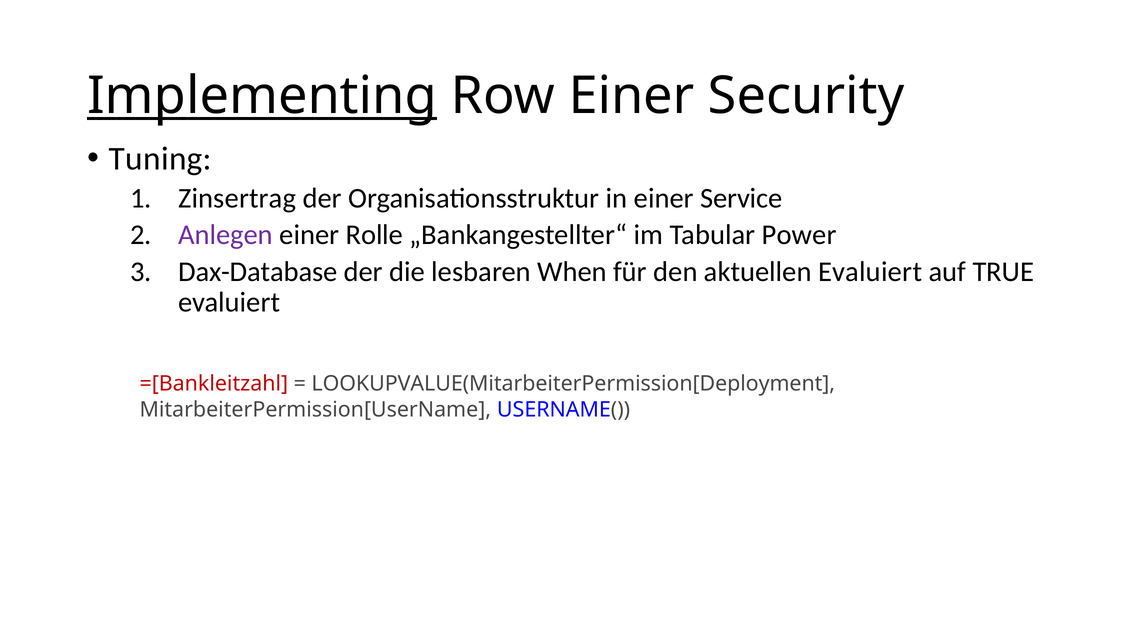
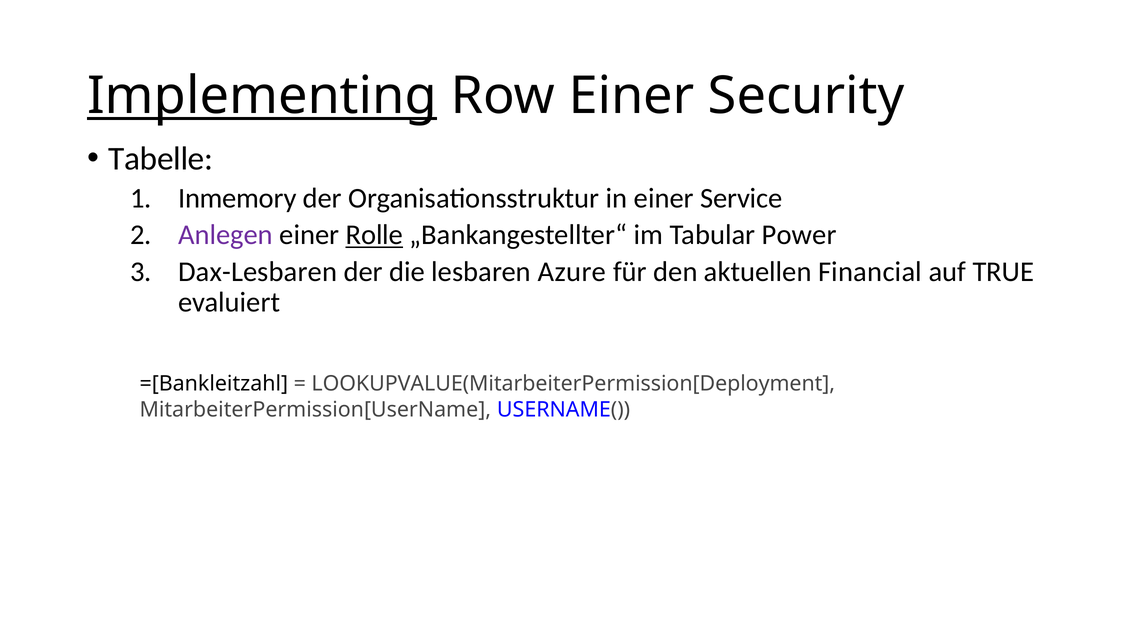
Tuning: Tuning -> Tabelle
Zinsertrag: Zinsertrag -> Inmemory
Rolle underline: none -> present
Dax-Database: Dax-Database -> Dax-Lesbaren
When: When -> Azure
aktuellen Evaluiert: Evaluiert -> Financial
=[Bankleitzahl colour: red -> black
